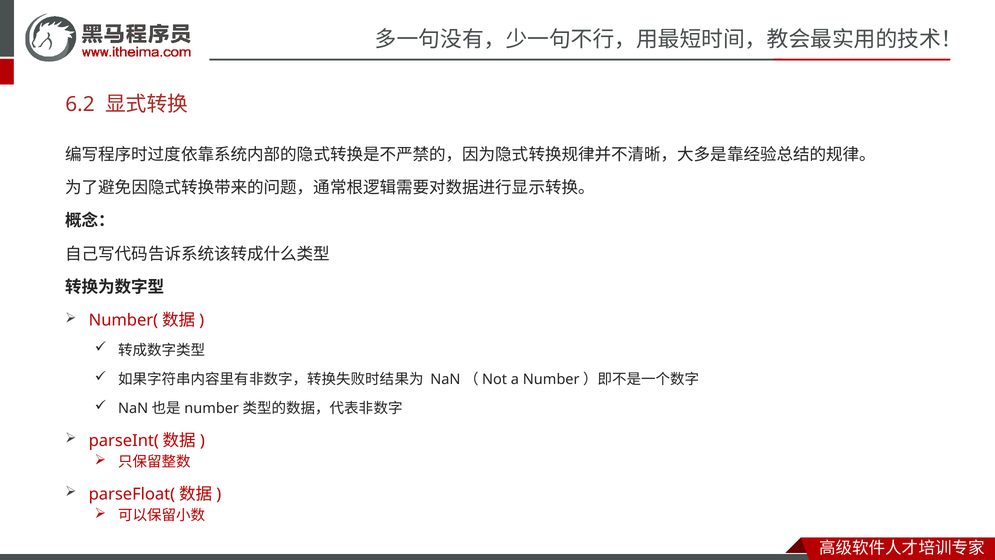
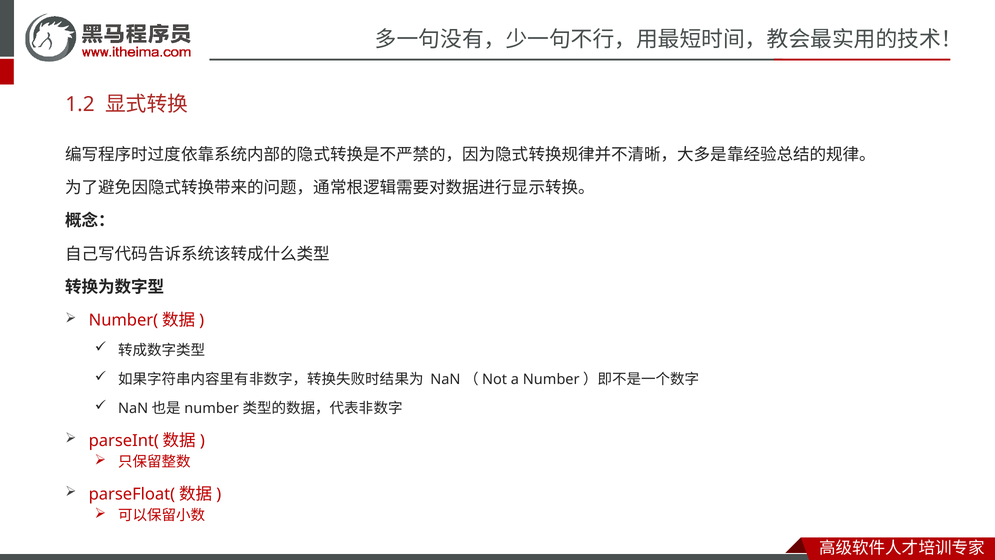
6.2: 6.2 -> 1.2
